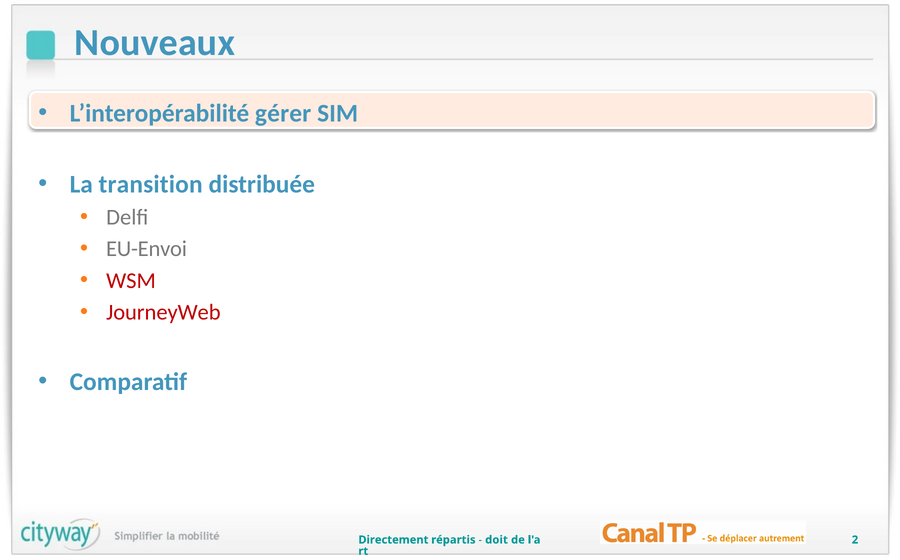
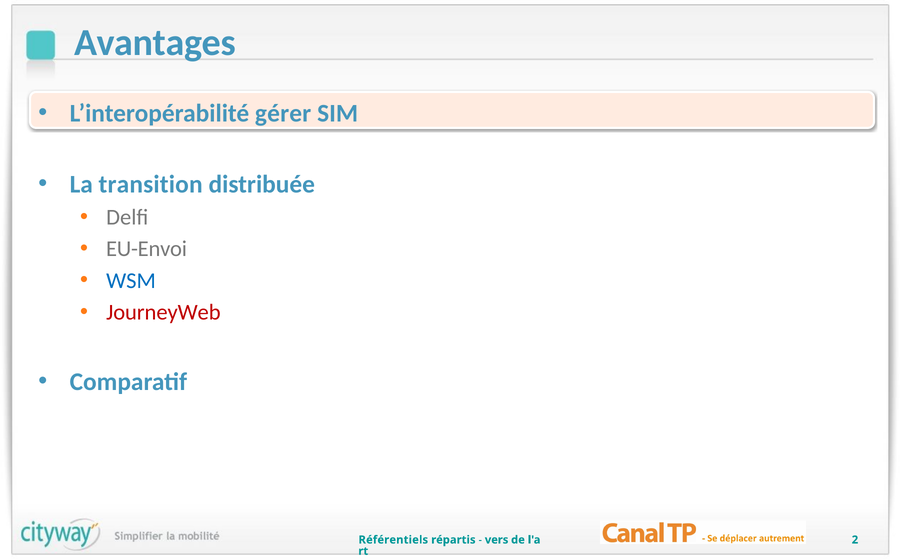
Nouveaux: Nouveaux -> Avantages
WSM colour: red -> blue
Directement: Directement -> Référentiels
doit: doit -> vers
